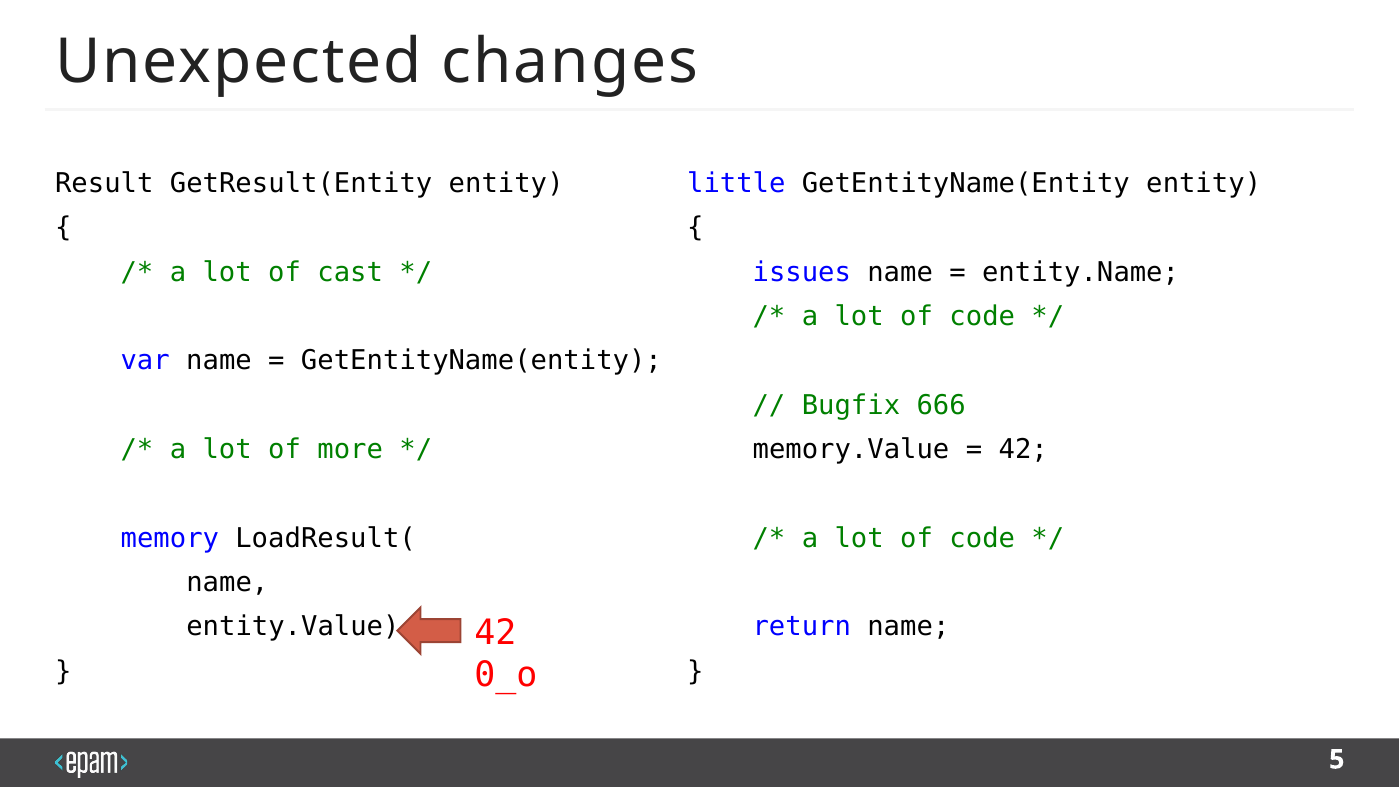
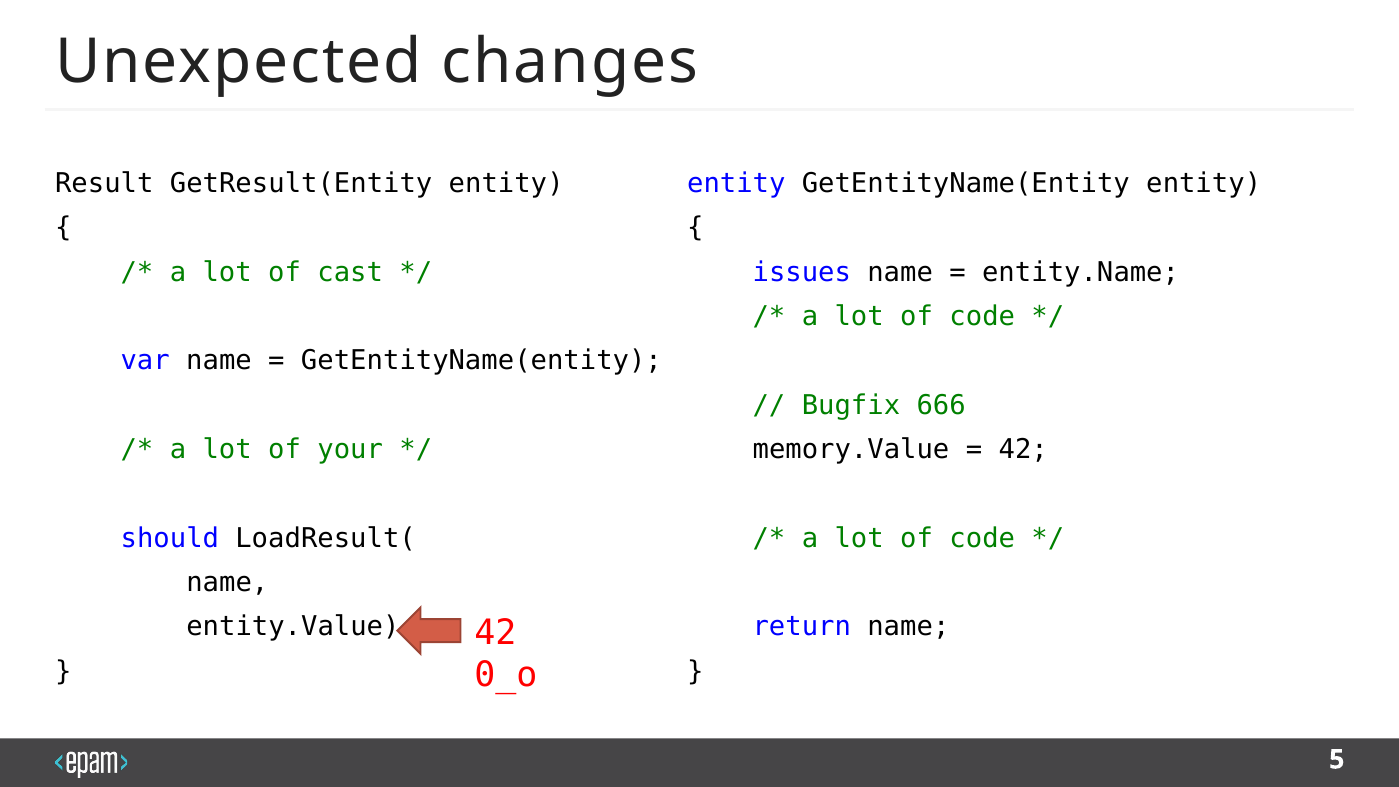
little at (736, 183): little -> entity
more: more -> your
memory: memory -> should
